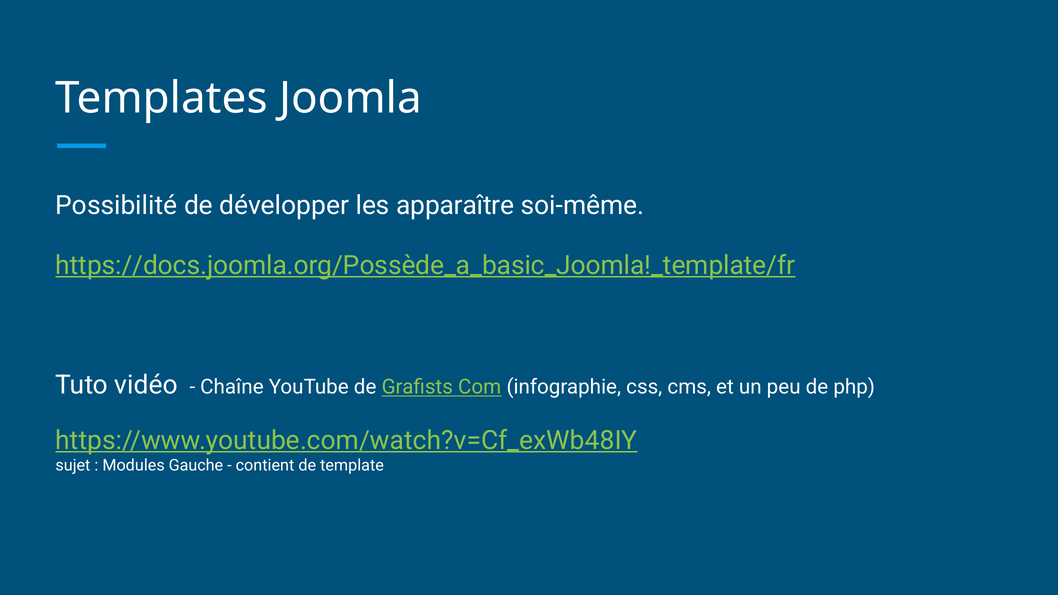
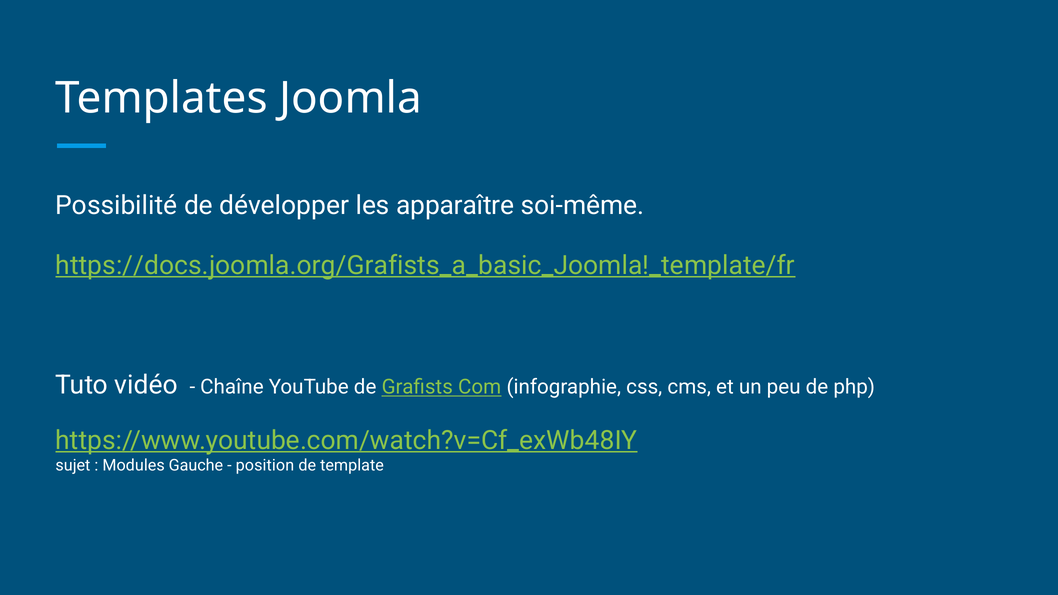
https://docs.joomla.org/Possède_a_basic_Joomla!_template/fr: https://docs.joomla.org/Possède_a_basic_Joomla!_template/fr -> https://docs.joomla.org/Grafists_a_basic_Joomla!_template/fr
contient: contient -> position
